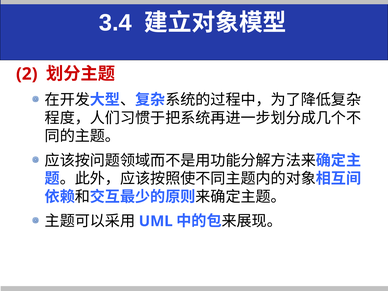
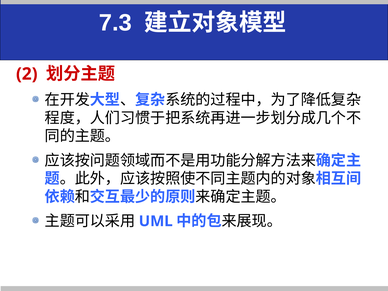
3.4: 3.4 -> 7.3
